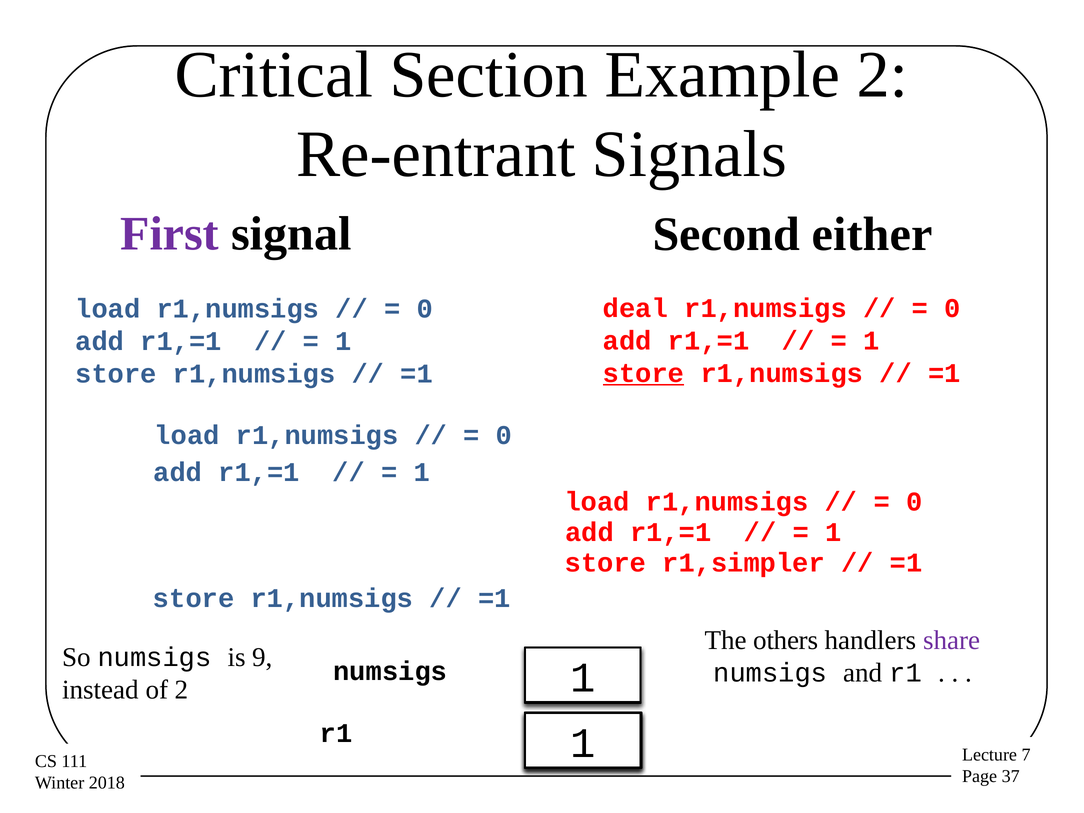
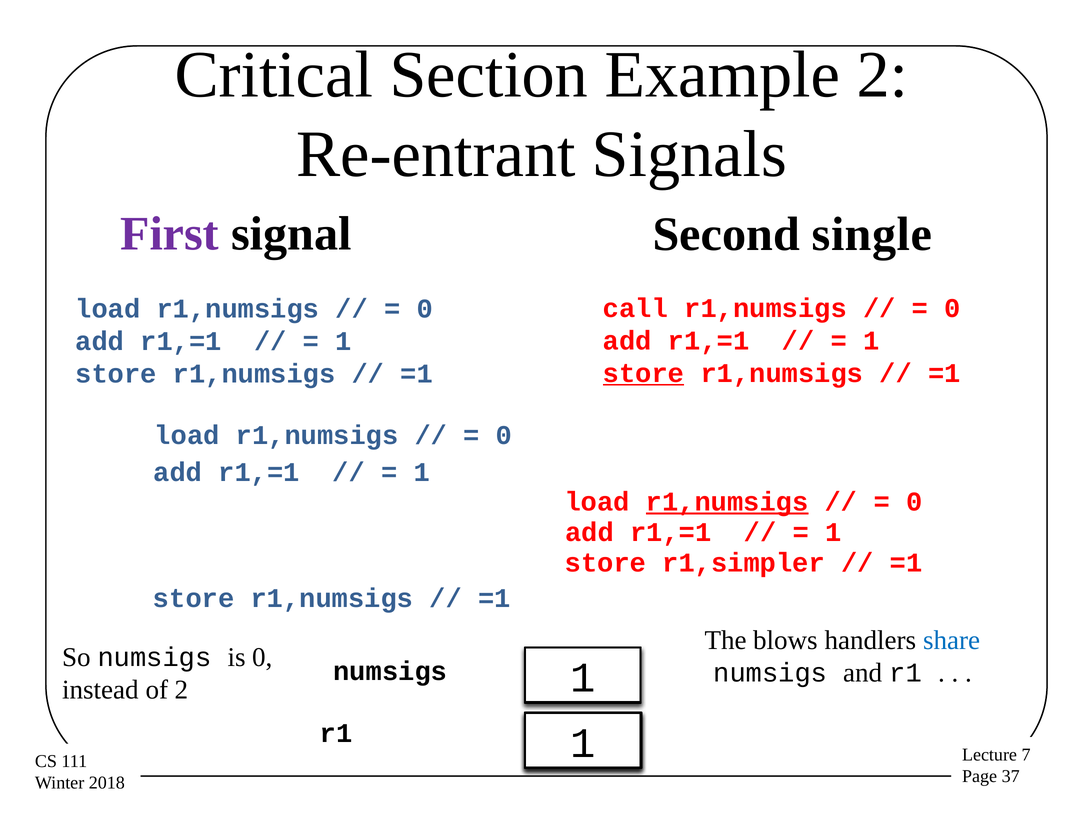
either: either -> single
deal: deal -> call
r1,numsigs at (727, 502) underline: none -> present
others: others -> blows
share colour: purple -> blue
is 9: 9 -> 0
